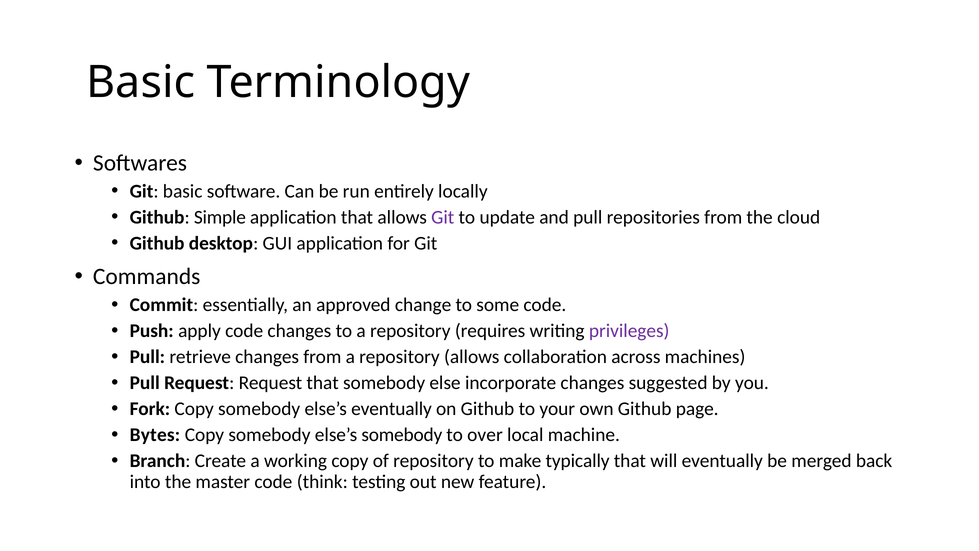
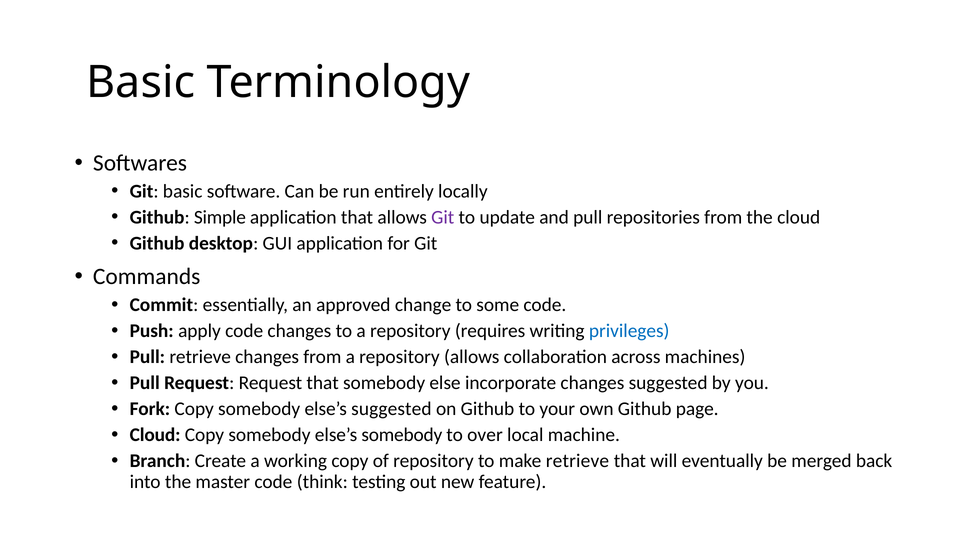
privileges colour: purple -> blue
else’s eventually: eventually -> suggested
Bytes at (155, 435): Bytes -> Cloud
make typically: typically -> retrieve
